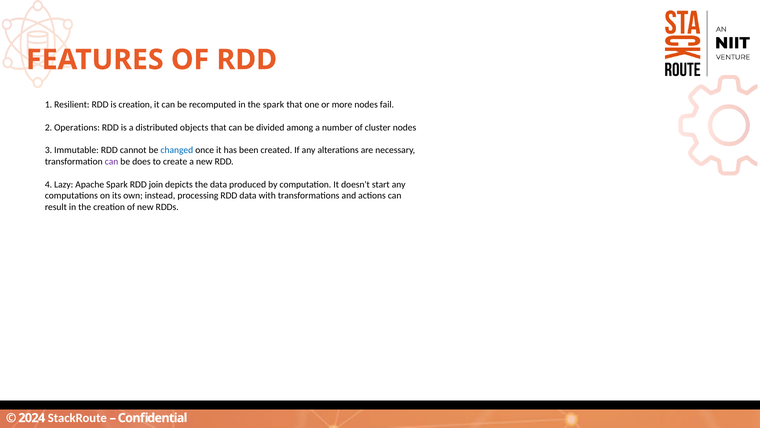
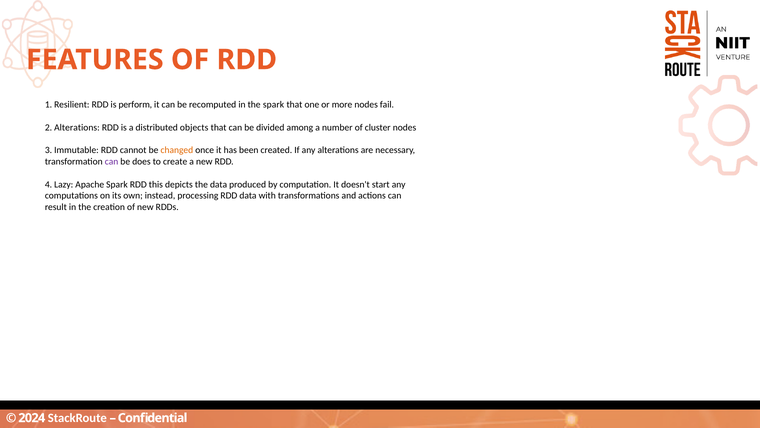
is creation: creation -> perform
2 Operations: Operations -> Alterations
changed colour: blue -> orange
join: join -> this
